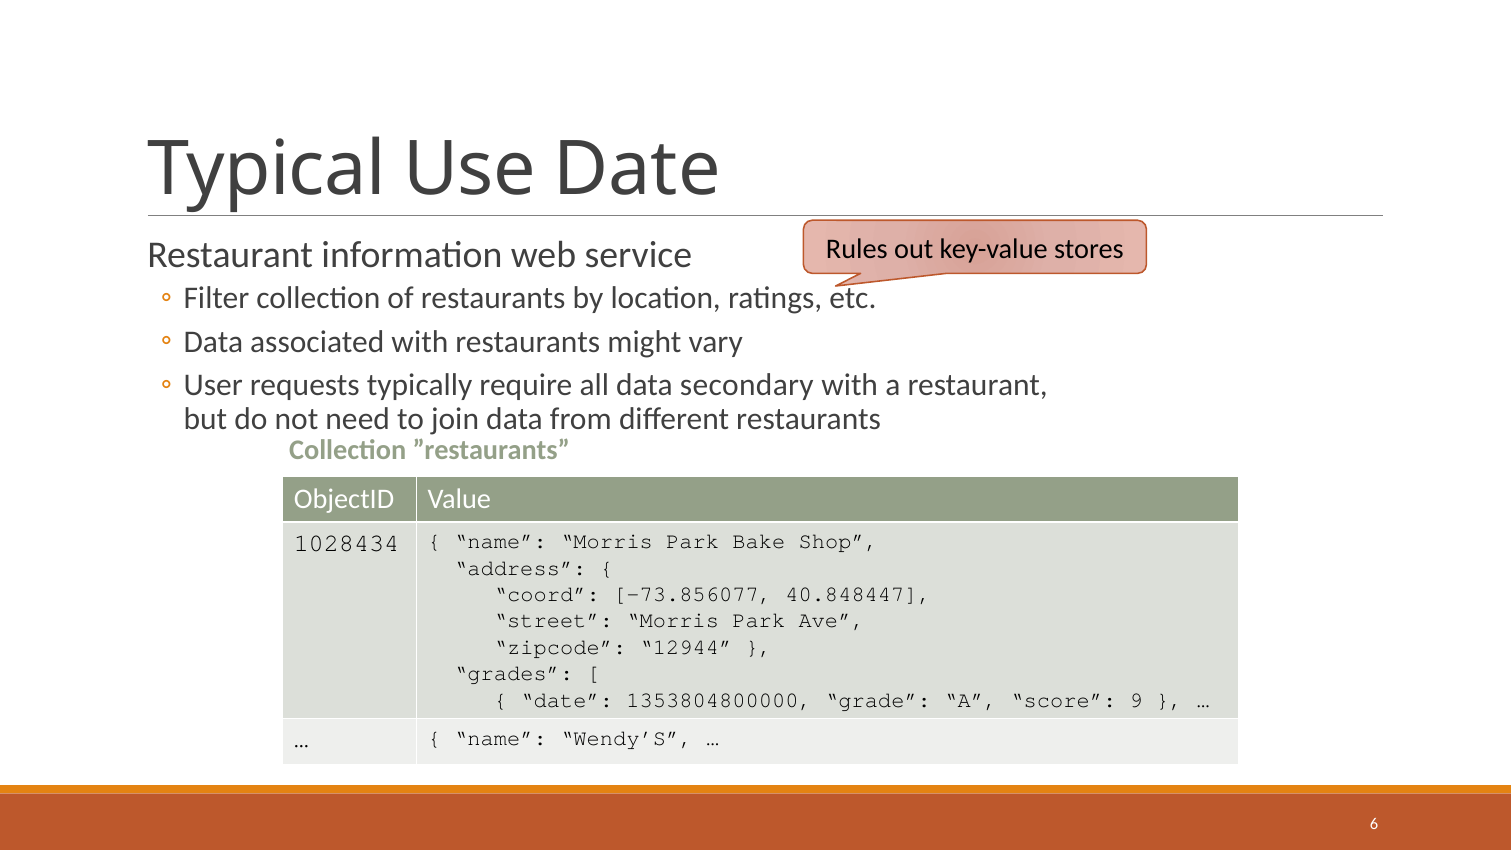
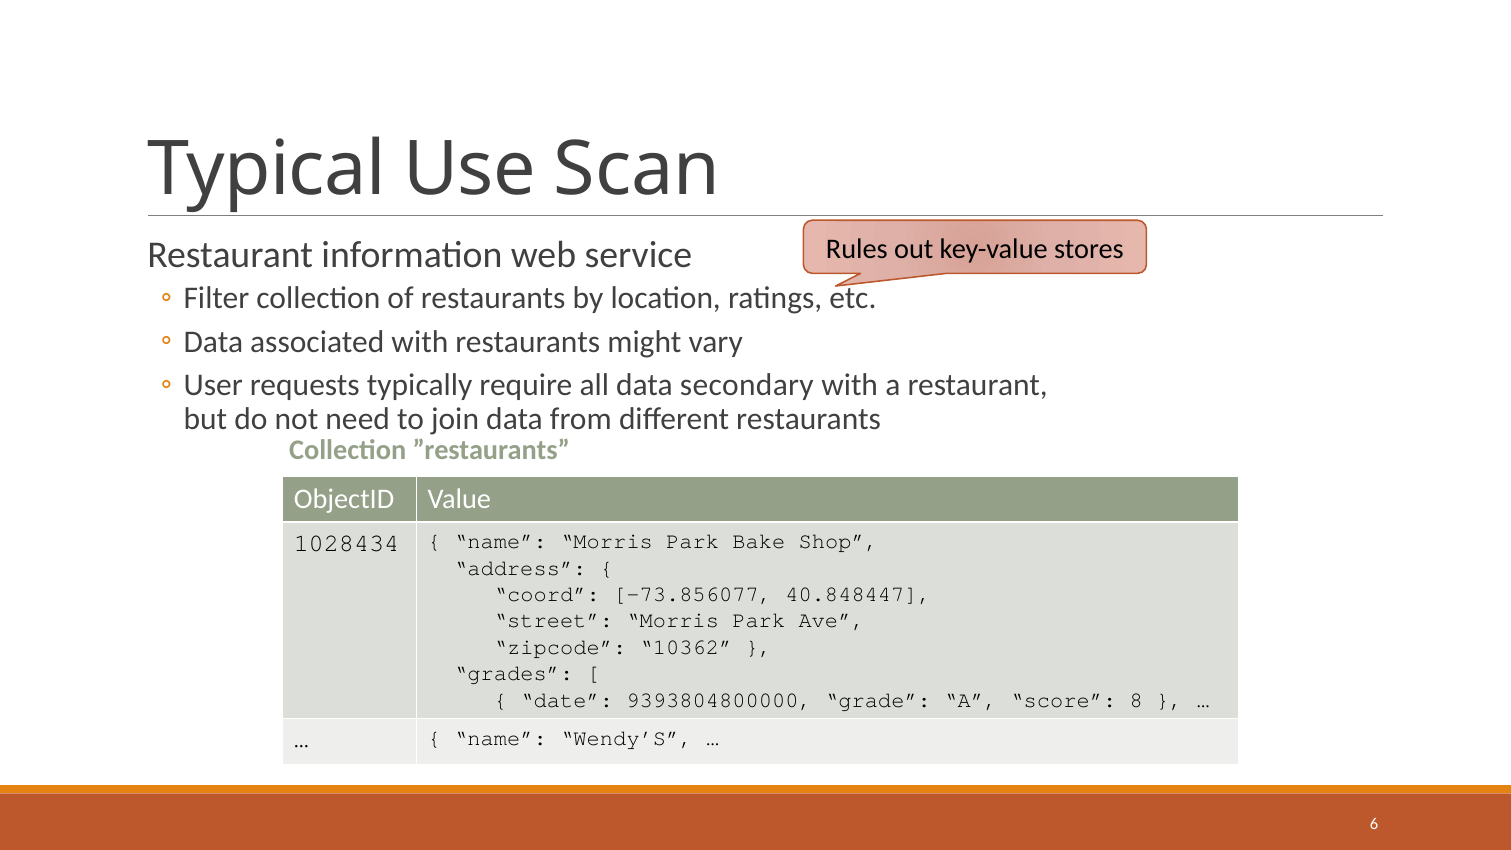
Use Date: Date -> Scan
12944: 12944 -> 10362
1353804800000: 1353804800000 -> 9393804800000
9: 9 -> 8
